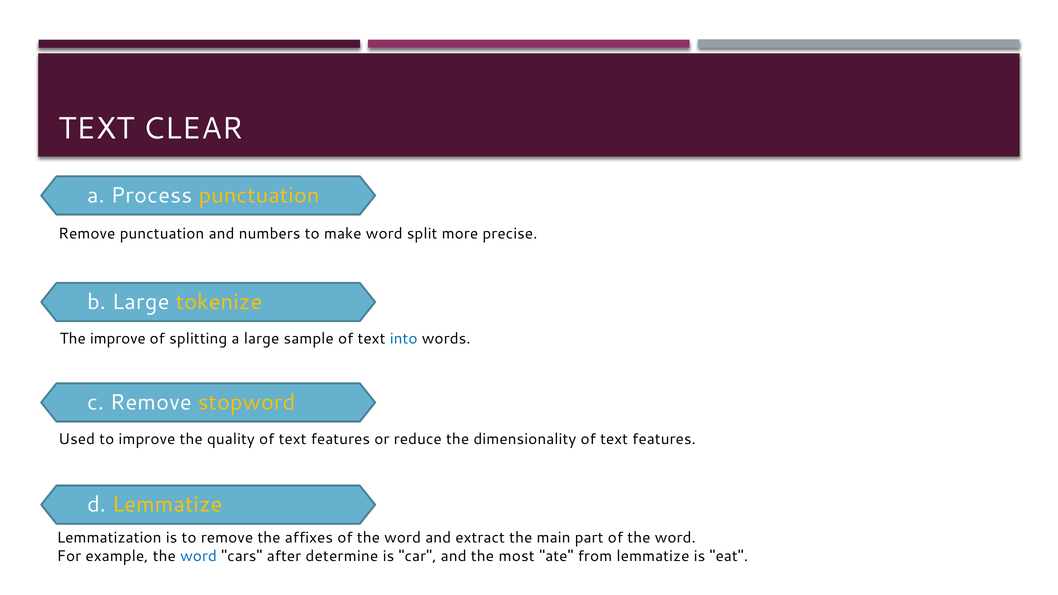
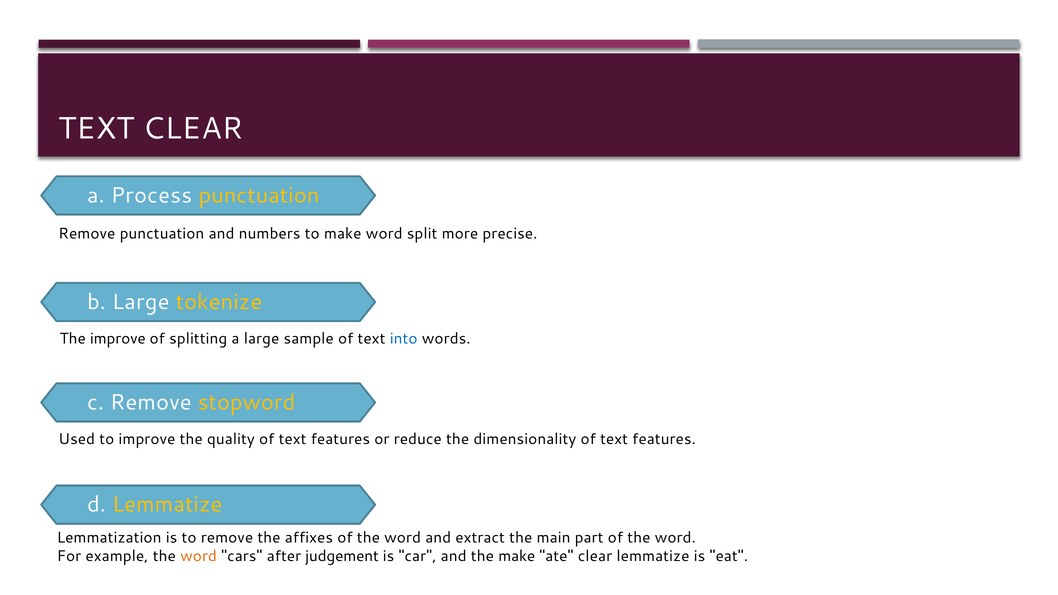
word at (199, 556) colour: blue -> orange
determine: determine -> judgement
the most: most -> make
ate from: from -> clear
